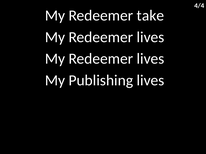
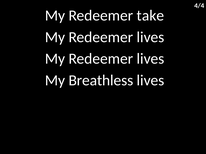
Publishing: Publishing -> Breathless
